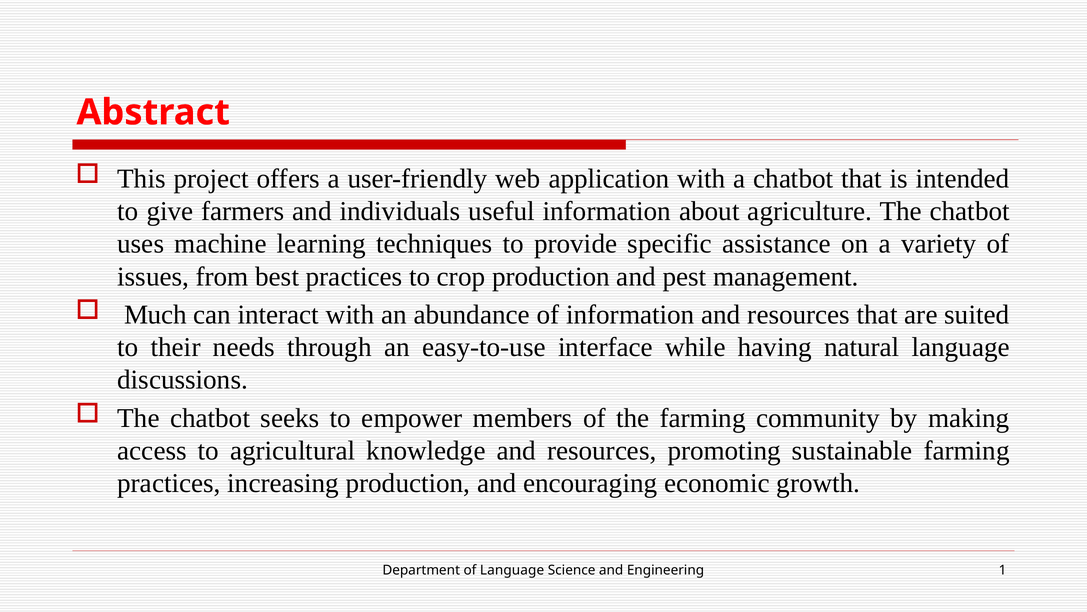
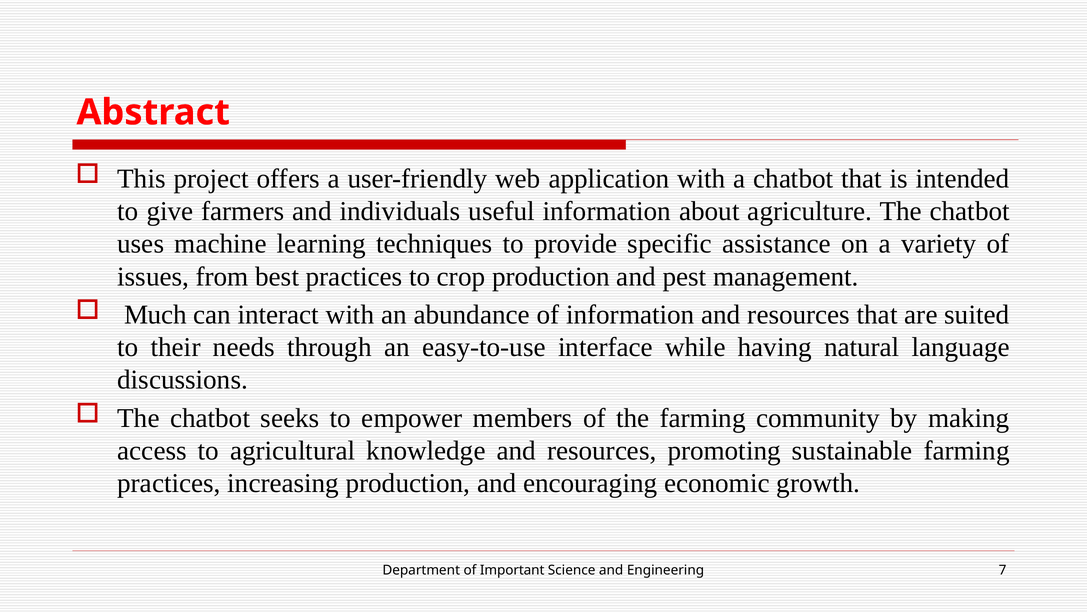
of Language: Language -> Important
1: 1 -> 7
